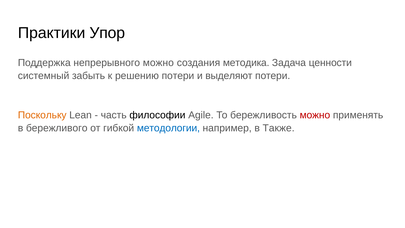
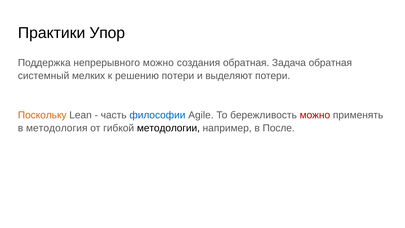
создания методика: методика -> обратная
Задача ценности: ценности -> обратная
забыть: забыть -> мелких
философии colour: black -> blue
бережливого: бережливого -> методология
методологии colour: blue -> black
Также: Также -> После
